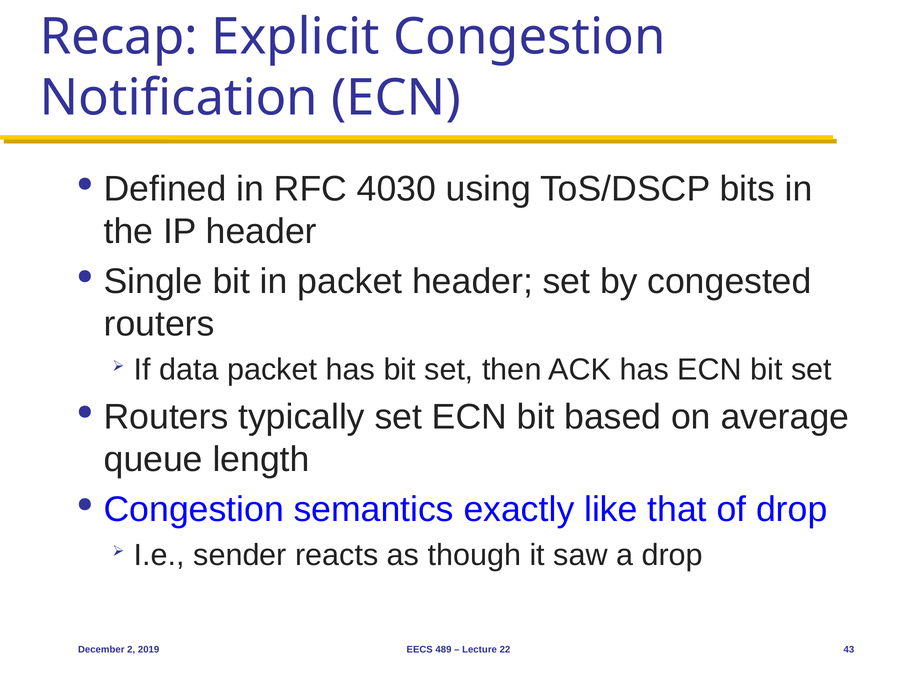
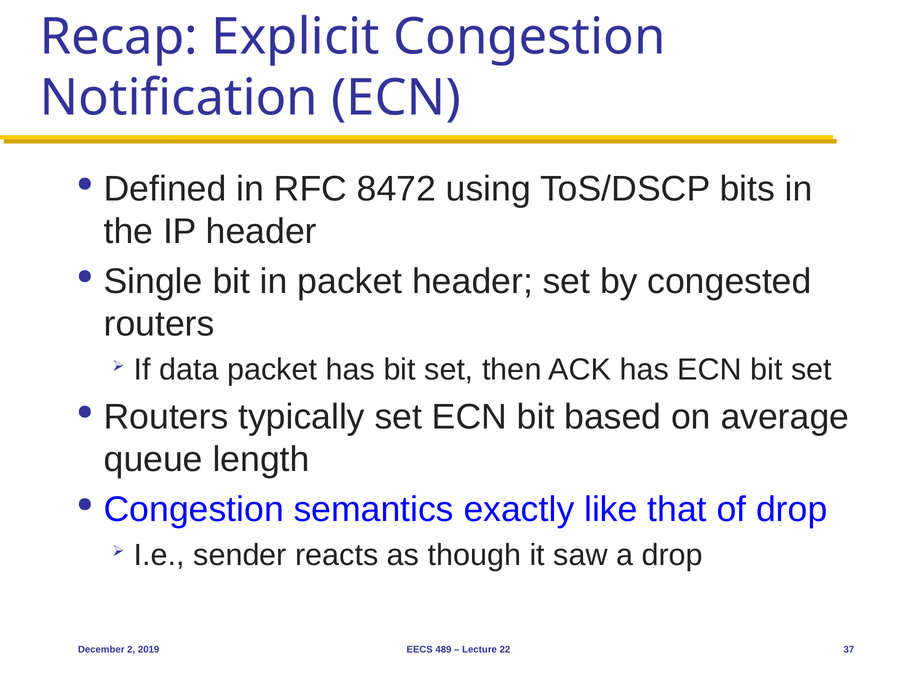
4030: 4030 -> 8472
43: 43 -> 37
